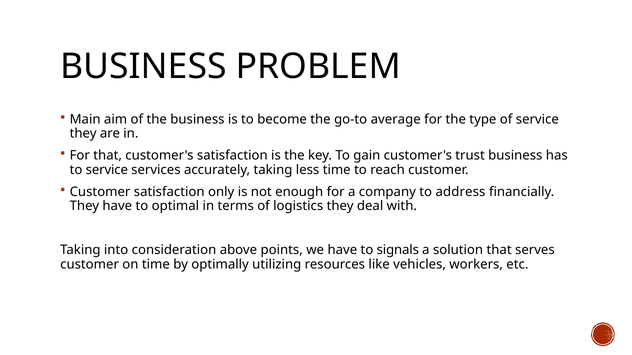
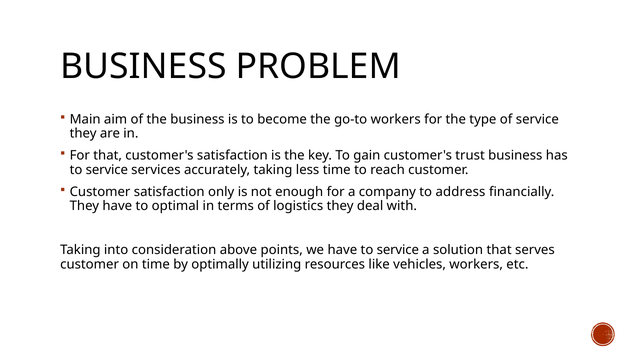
go-to average: average -> workers
have to signals: signals -> service
